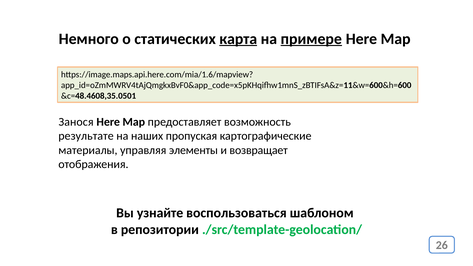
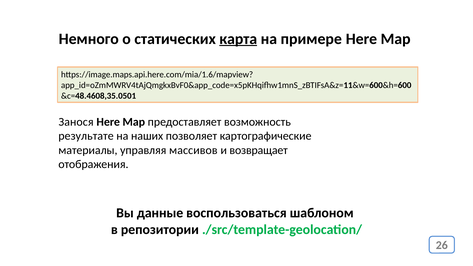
примере underline: present -> none
пропуская: пропуская -> позволяет
элементы: элементы -> массивов
узнайте: узнайте -> данные
